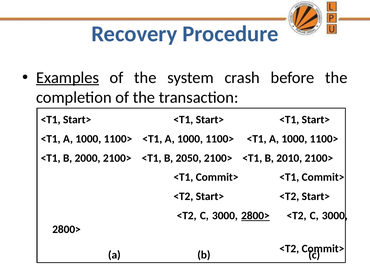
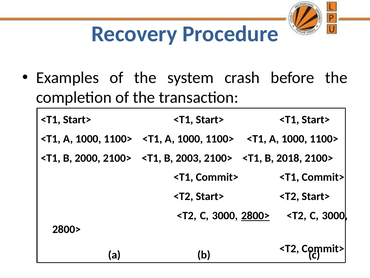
Examples underline: present -> none
2050: 2050 -> 2003
2010: 2010 -> 2018
